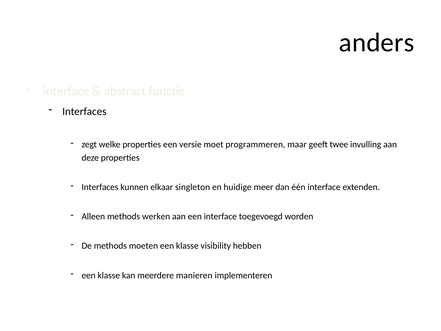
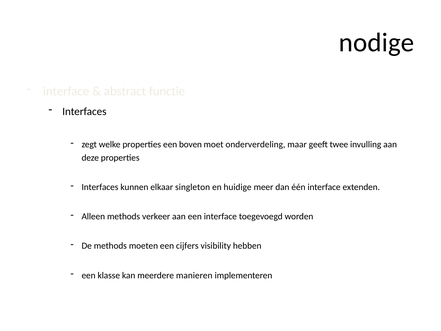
anders: anders -> nodige
versie: versie -> boven
programmeren: programmeren -> onderverdeling
werken: werken -> verkeer
moeten een klasse: klasse -> cijfers
